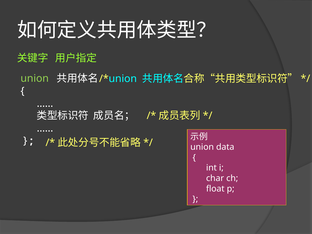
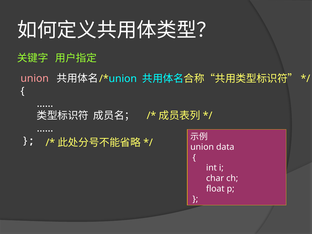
union at (35, 78) colour: light green -> pink
